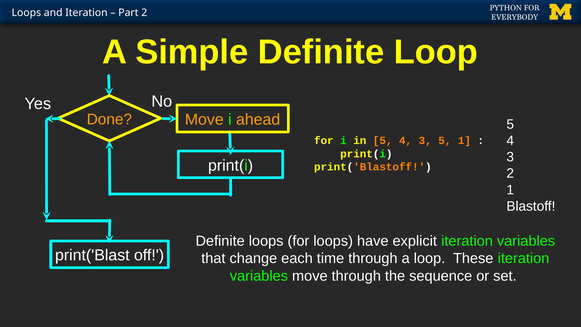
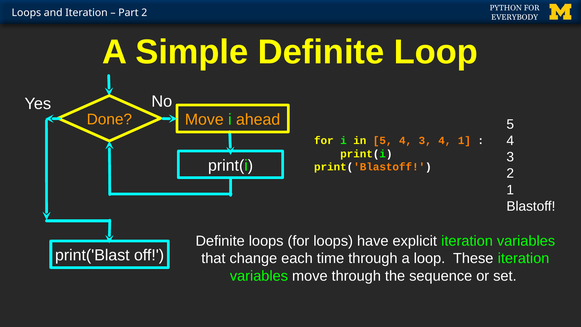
3 5: 5 -> 4
